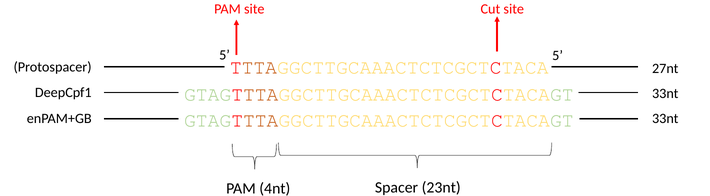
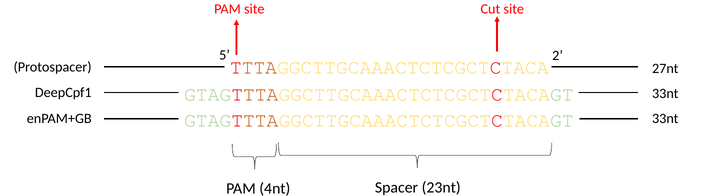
5 5: 5 -> 2
